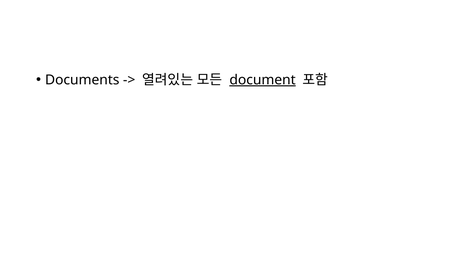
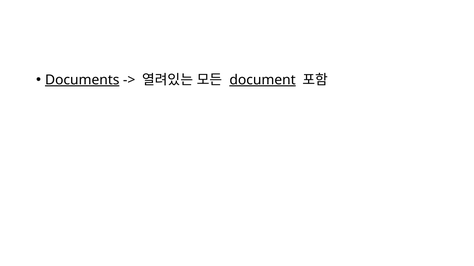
Documents underline: none -> present
